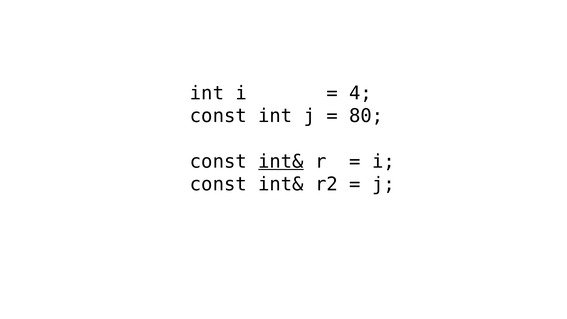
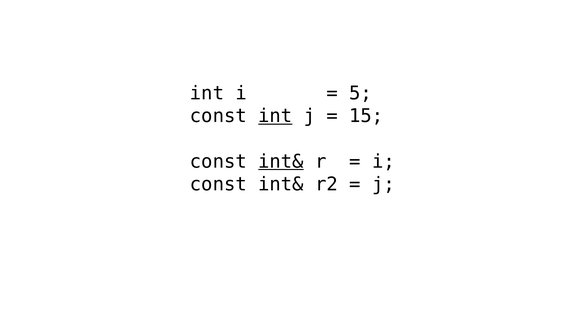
4: 4 -> 5
int at (275, 116) underline: none -> present
80: 80 -> 15
